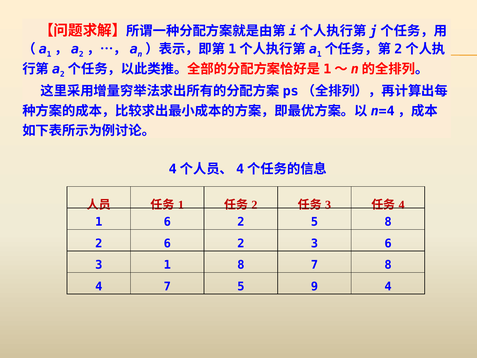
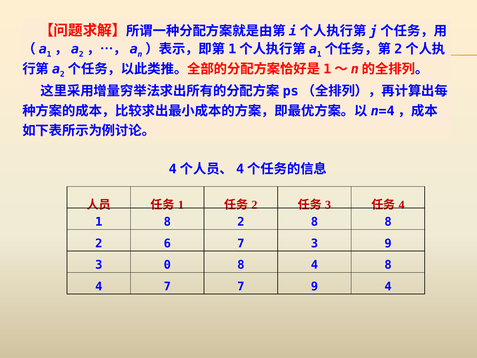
1 6: 6 -> 8
2 5: 5 -> 8
2 6 2: 2 -> 7
3 6: 6 -> 9
3 1: 1 -> 0
7 at (314, 265): 7 -> 4
7 5: 5 -> 7
